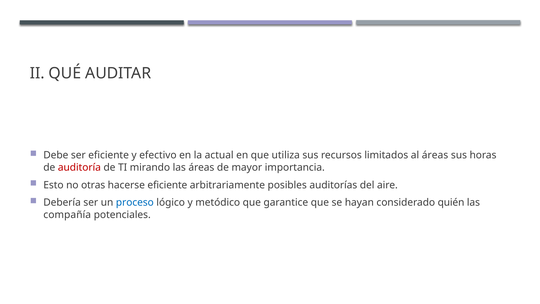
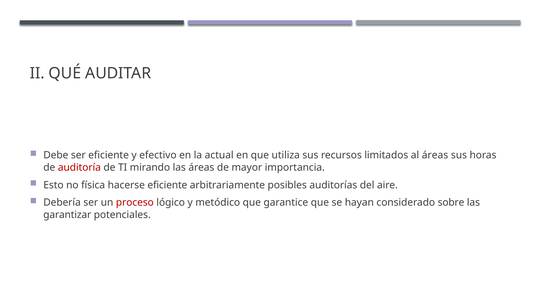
otras: otras -> física
proceso colour: blue -> red
quién: quién -> sobre
compañía: compañía -> garantizar
